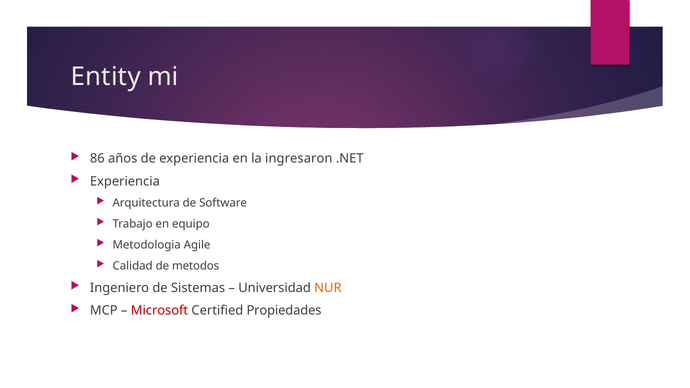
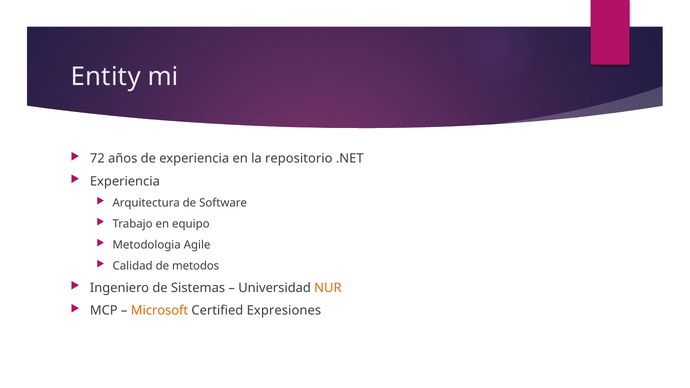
86: 86 -> 72
ingresaron: ingresaron -> repositorio
Microsoft colour: red -> orange
Propiedades: Propiedades -> Expresiones
